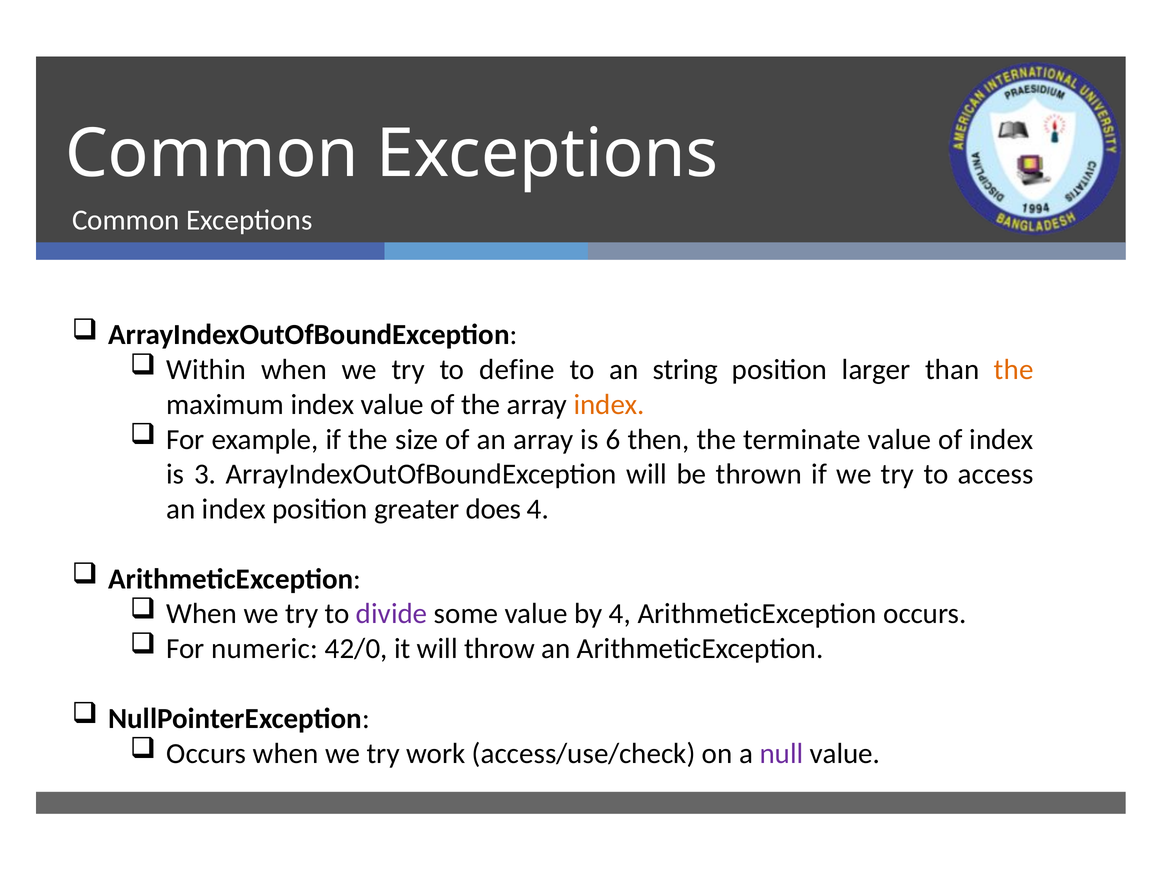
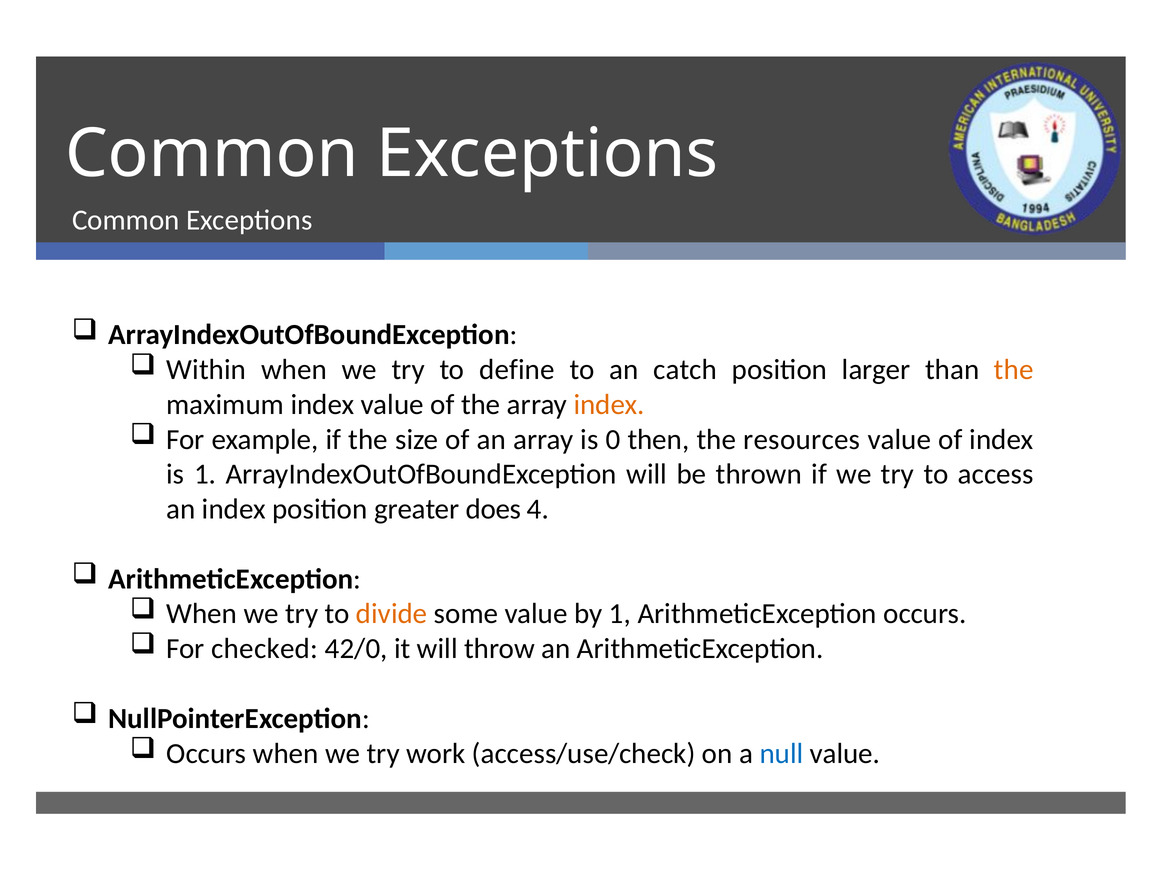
string: string -> catch
6: 6 -> 0
terminate: terminate -> resources
is 3: 3 -> 1
divide colour: purple -> orange
by 4: 4 -> 1
numeric: numeric -> checked
null colour: purple -> blue
